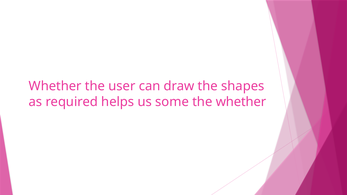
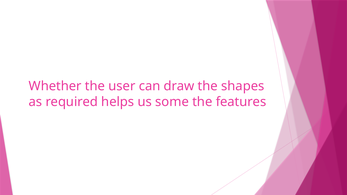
the whether: whether -> features
